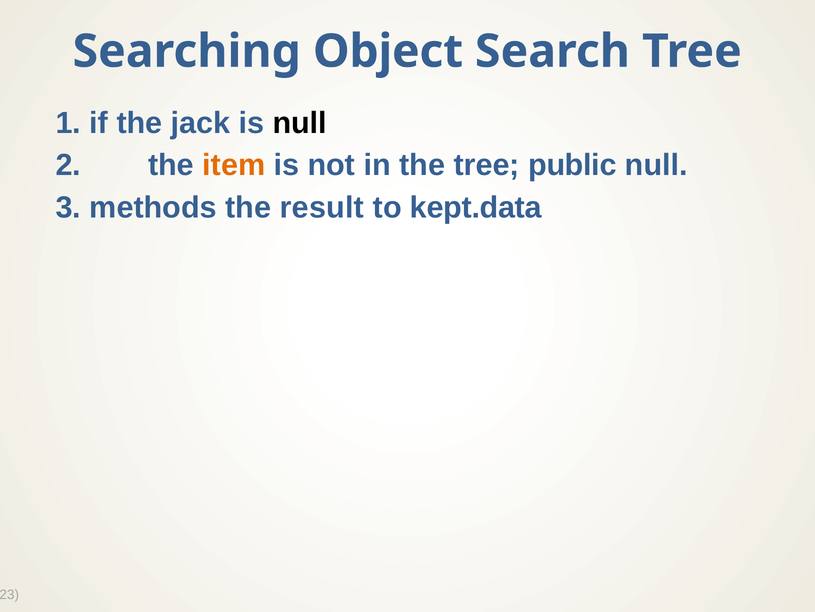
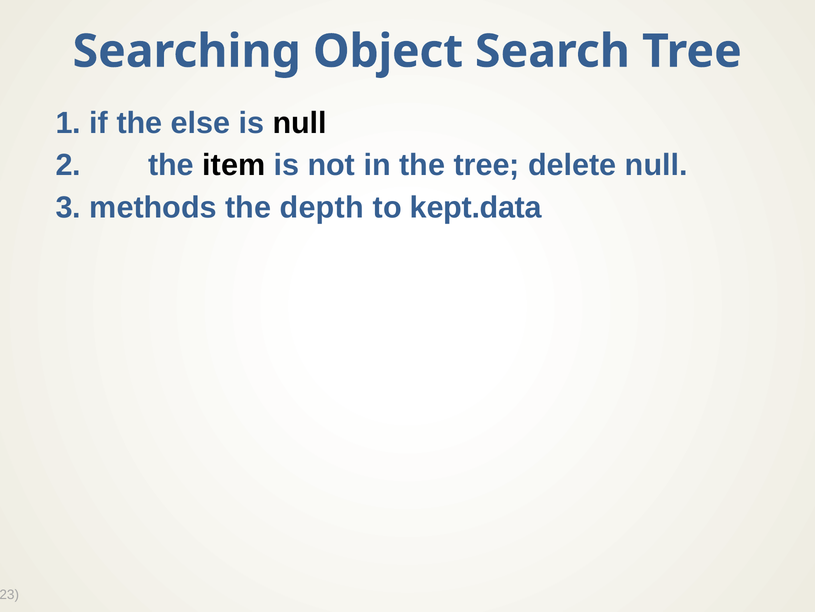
jack: jack -> else
item colour: orange -> black
public: public -> delete
result: result -> depth
